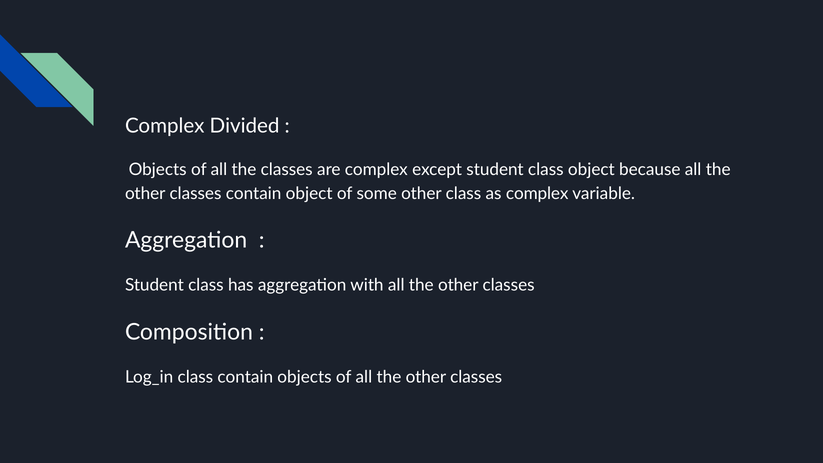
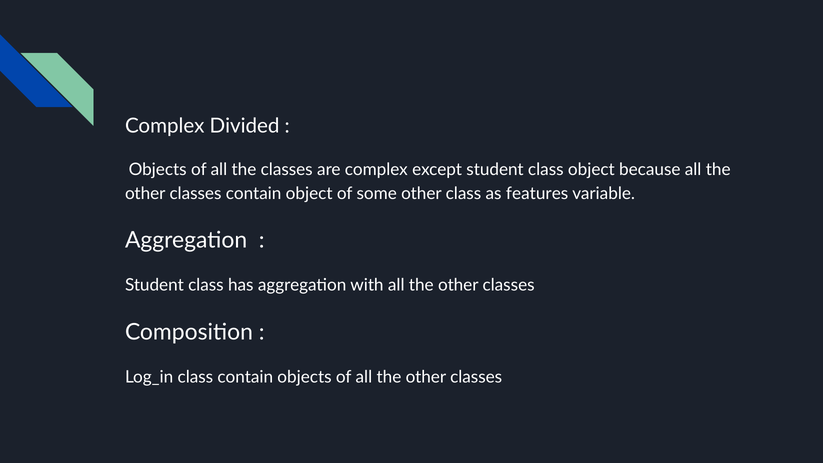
as complex: complex -> features
